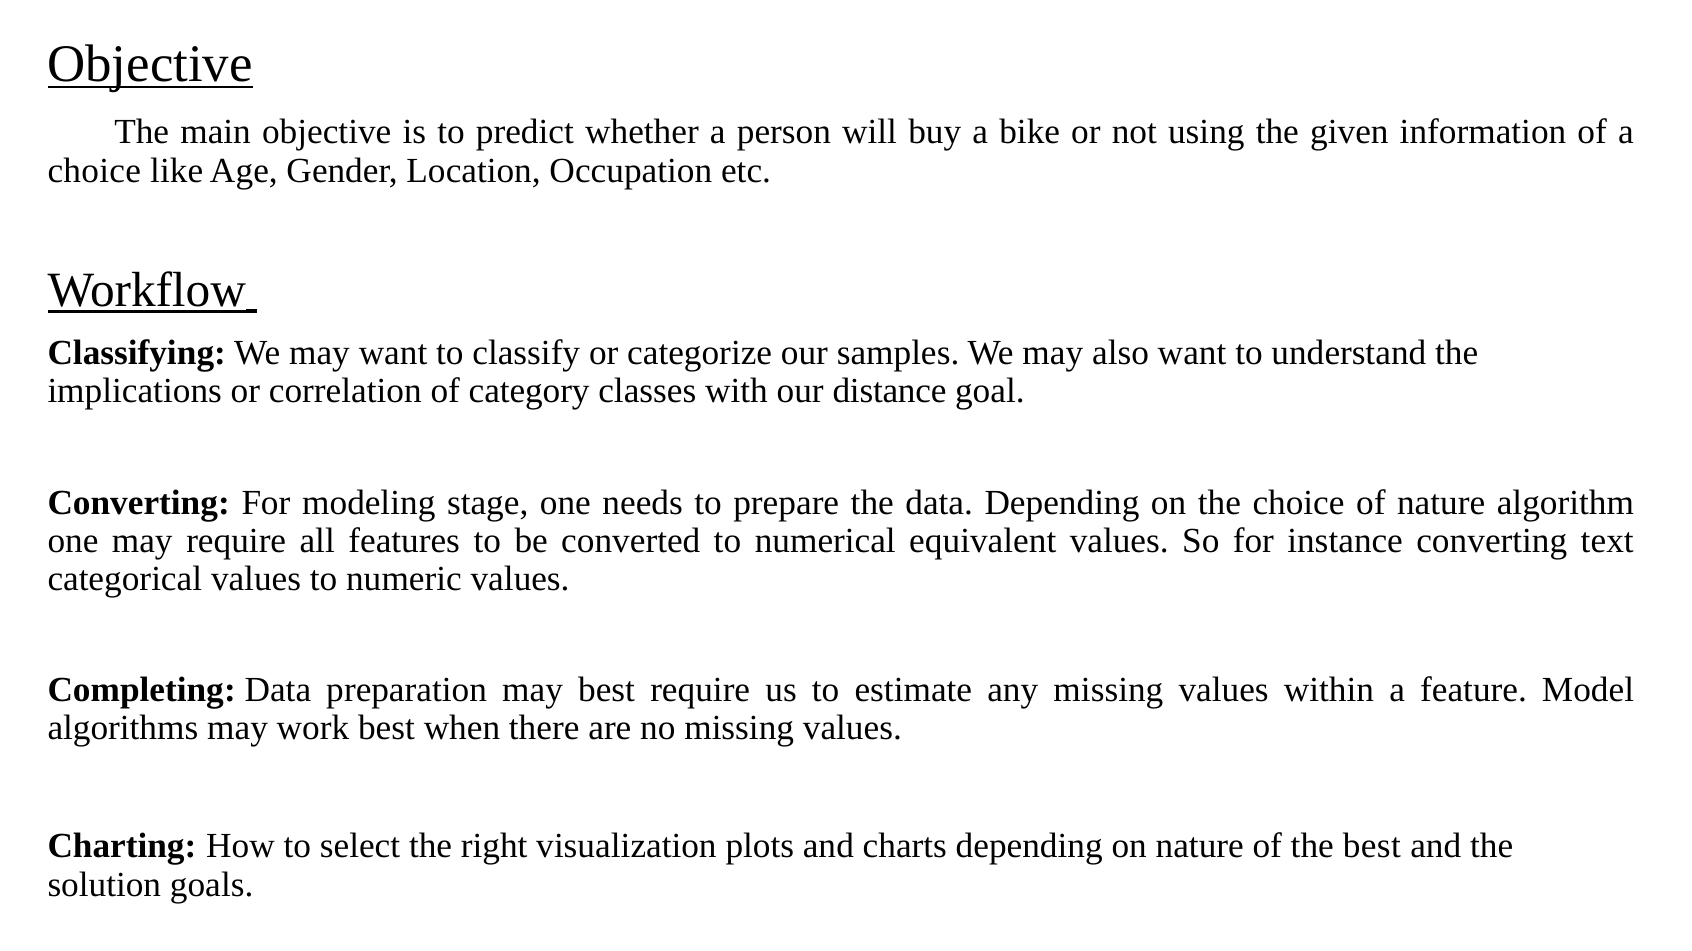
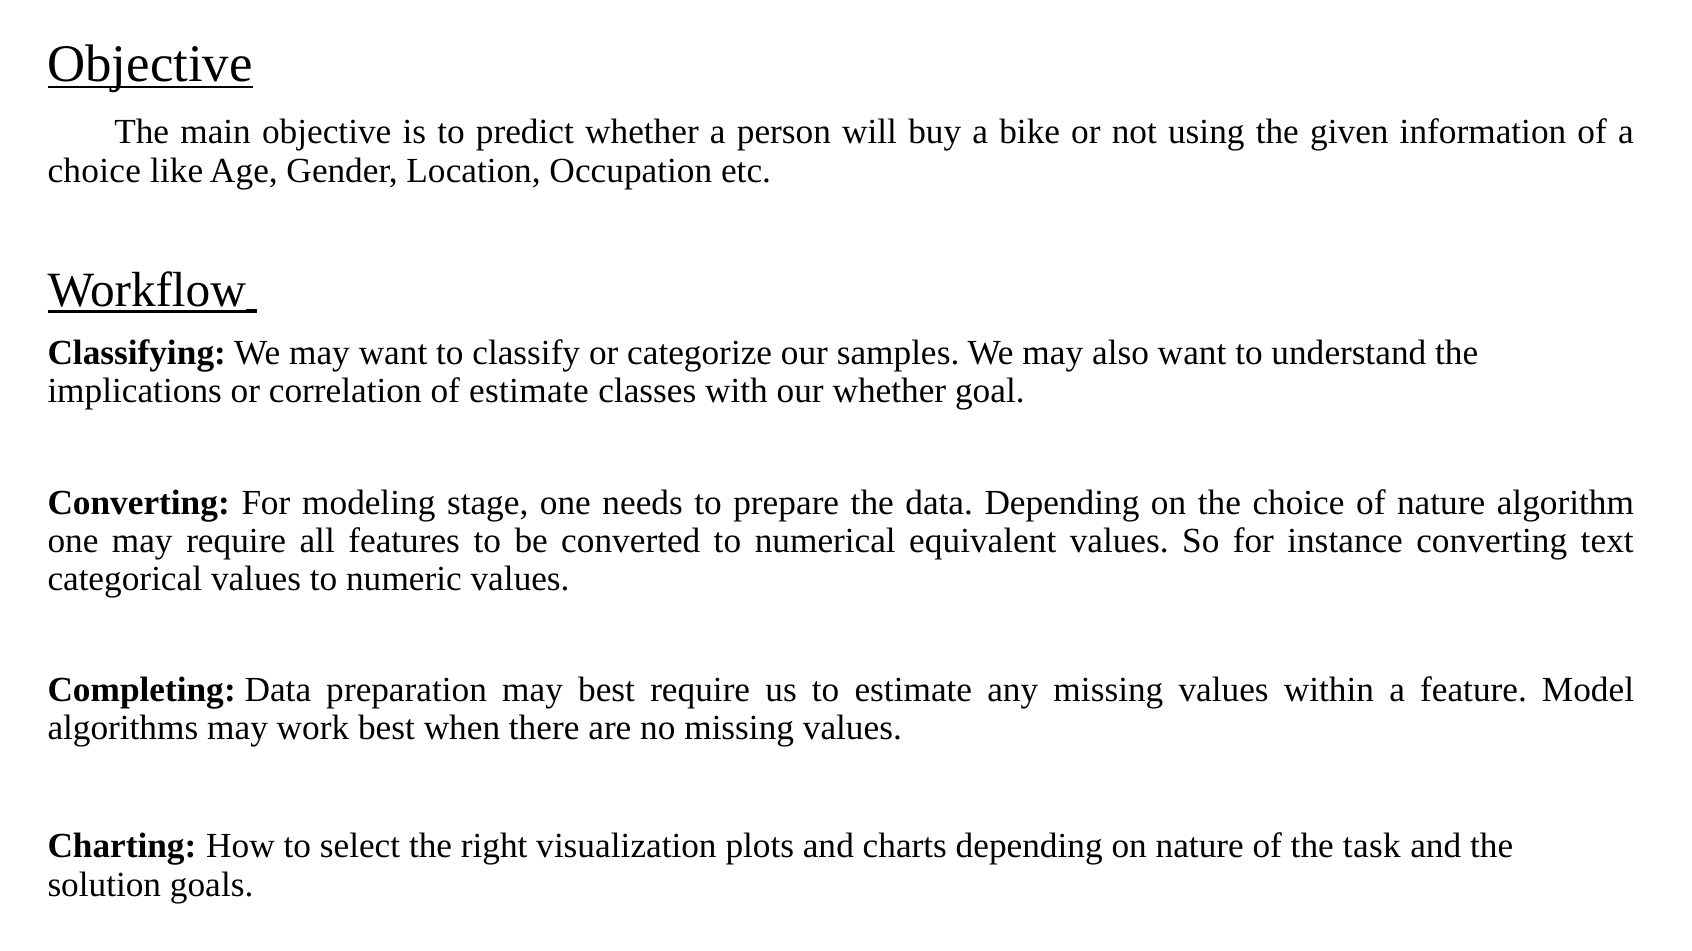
of category: category -> estimate
our distance: distance -> whether
the best: best -> task
